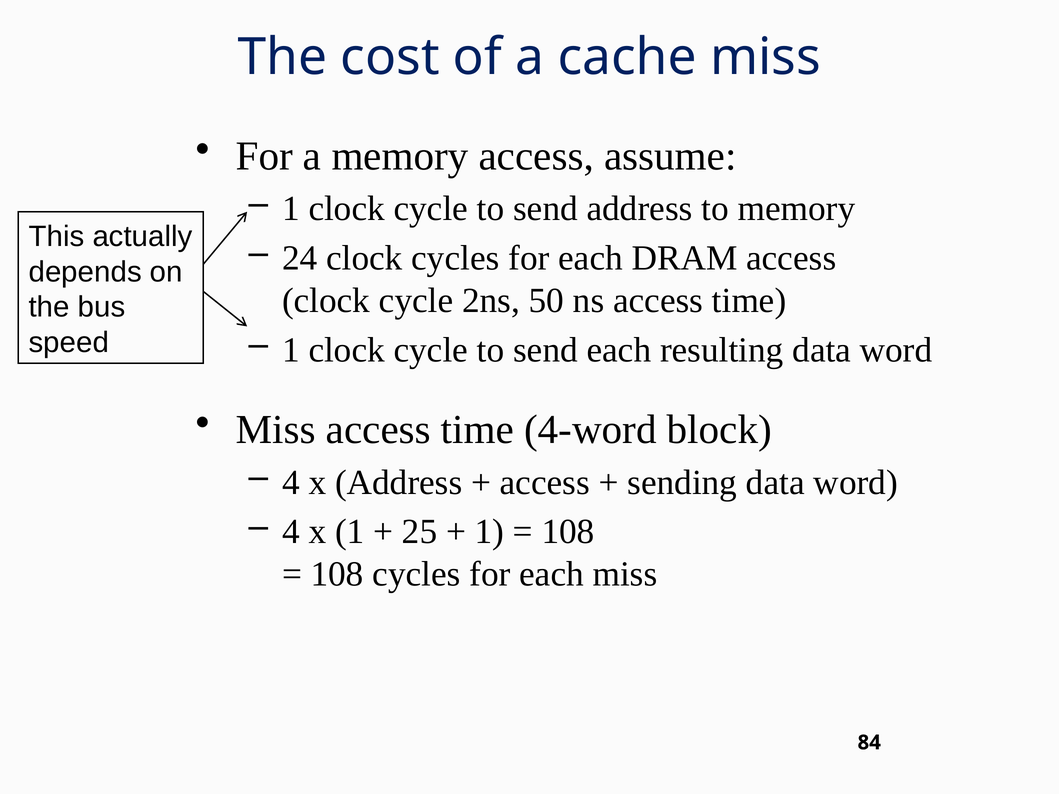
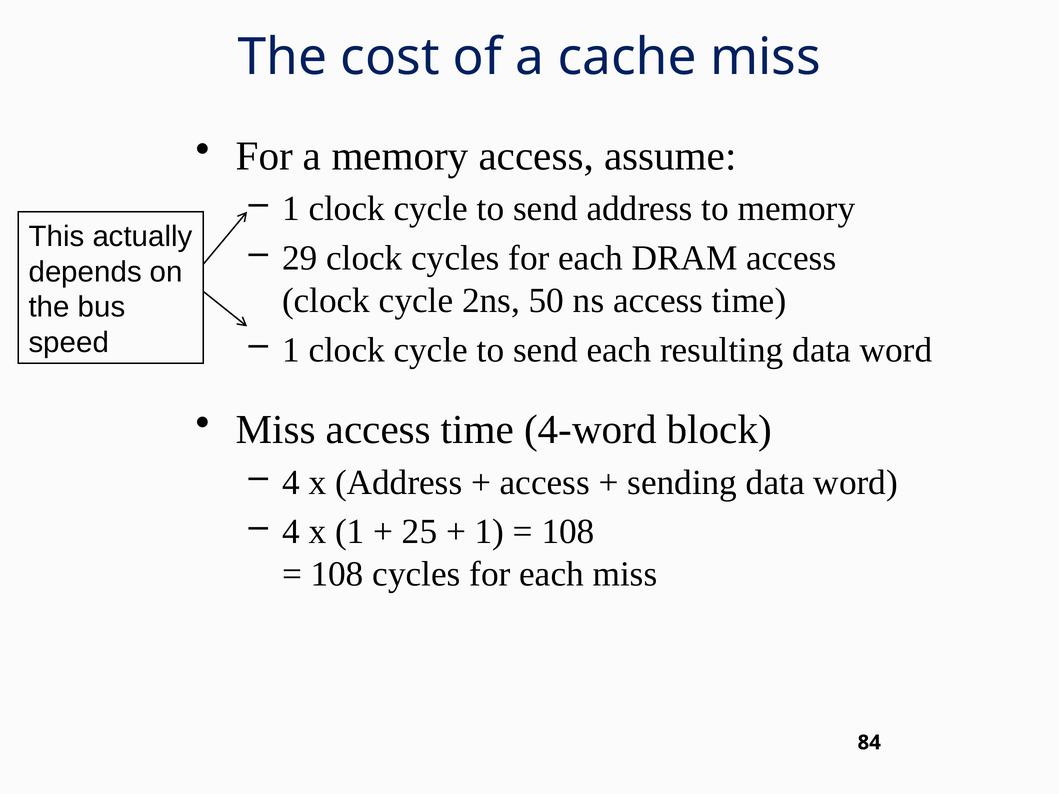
24: 24 -> 29
